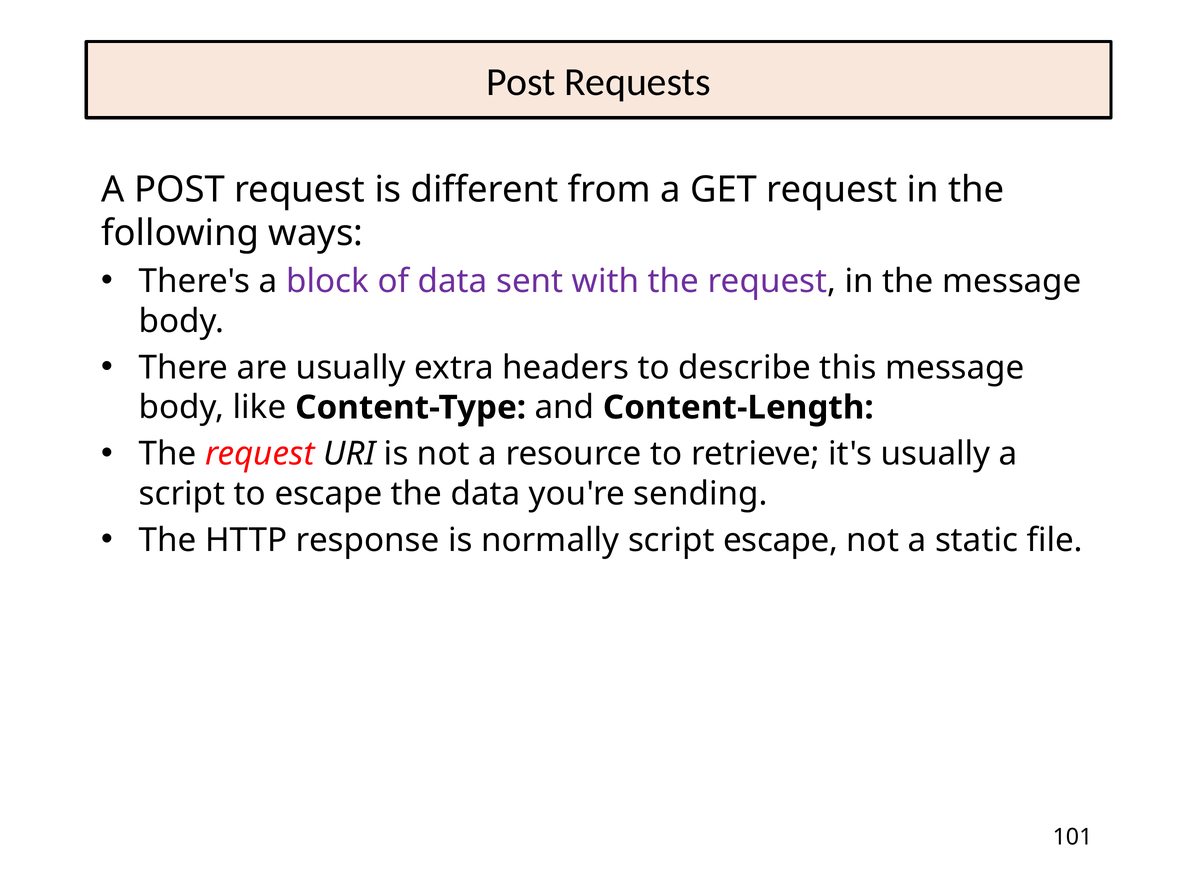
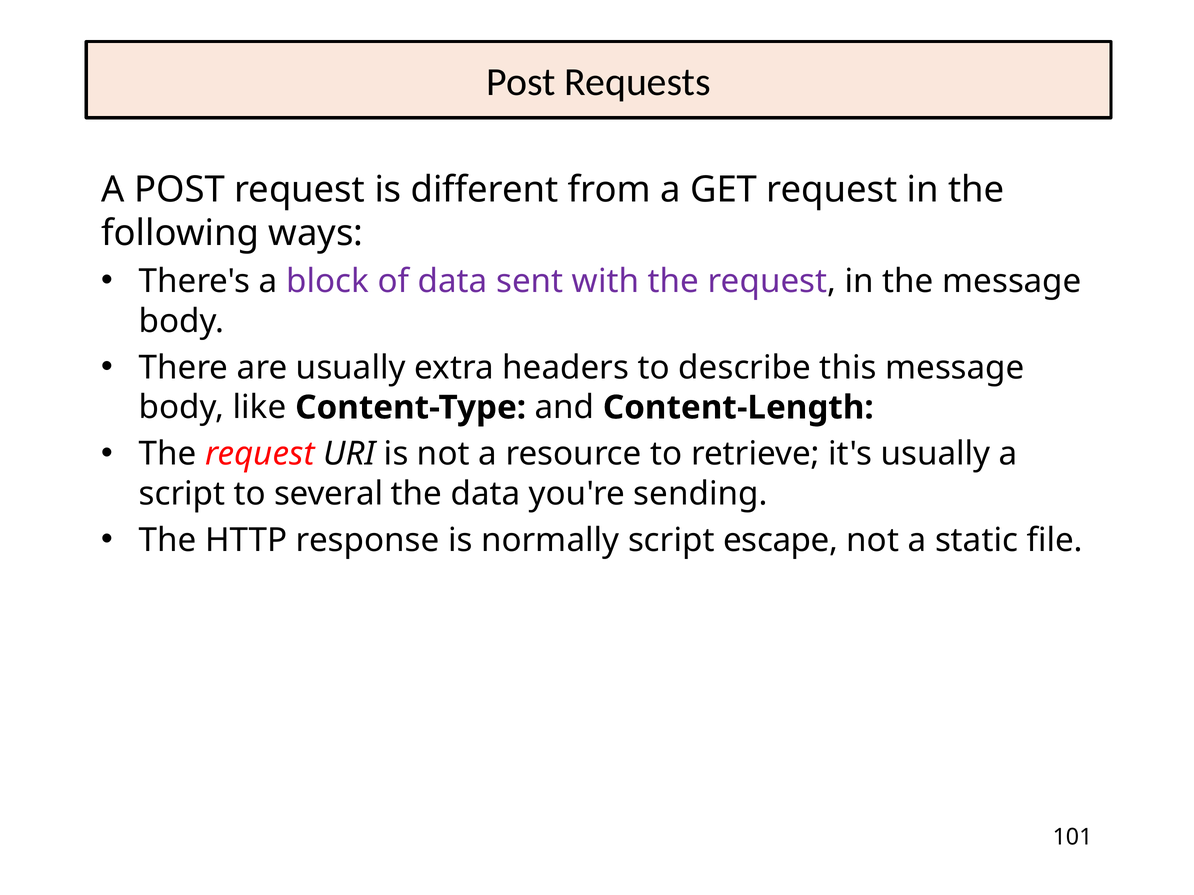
to escape: escape -> several
